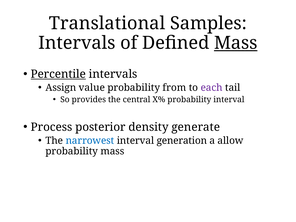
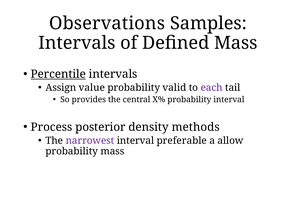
Translational: Translational -> Observations
Mass at (236, 43) underline: present -> none
from: from -> valid
generate: generate -> methods
narrowest colour: blue -> purple
generation: generation -> preferable
